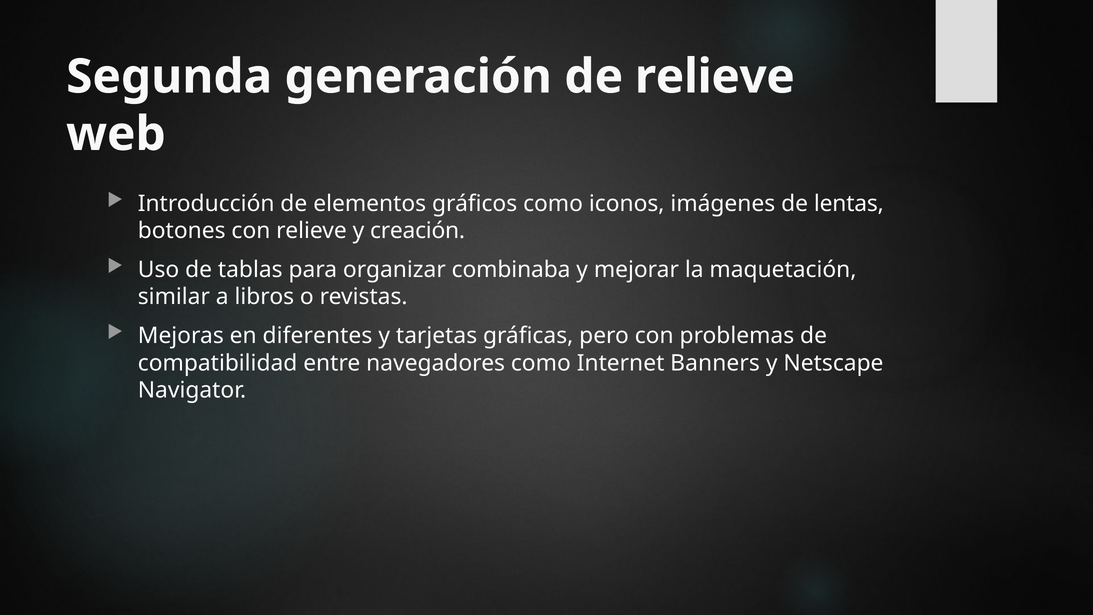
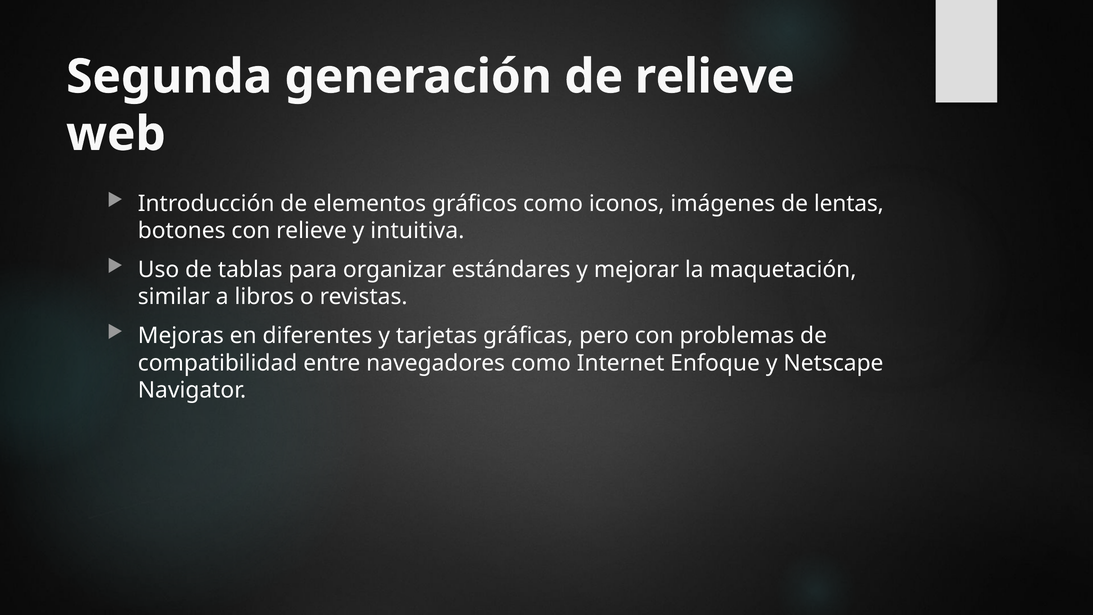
creación: creación -> intuitiva
combinaba: combinaba -> estándares
Banners: Banners -> Enfoque
